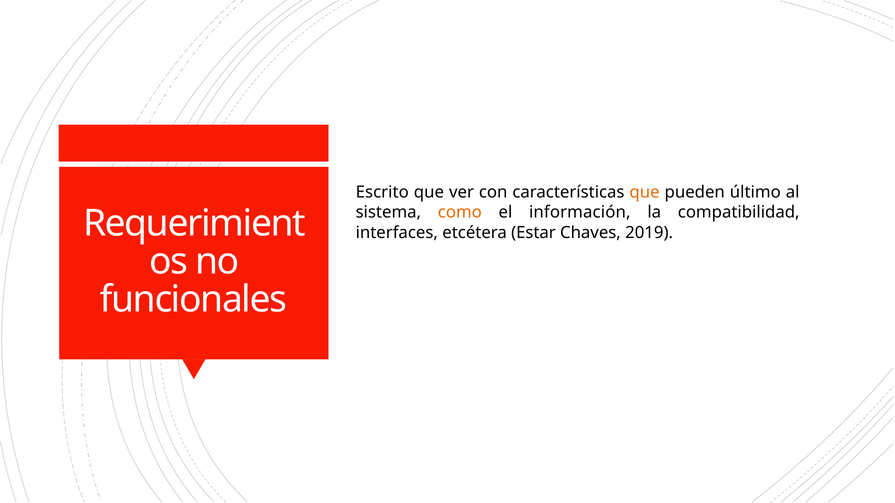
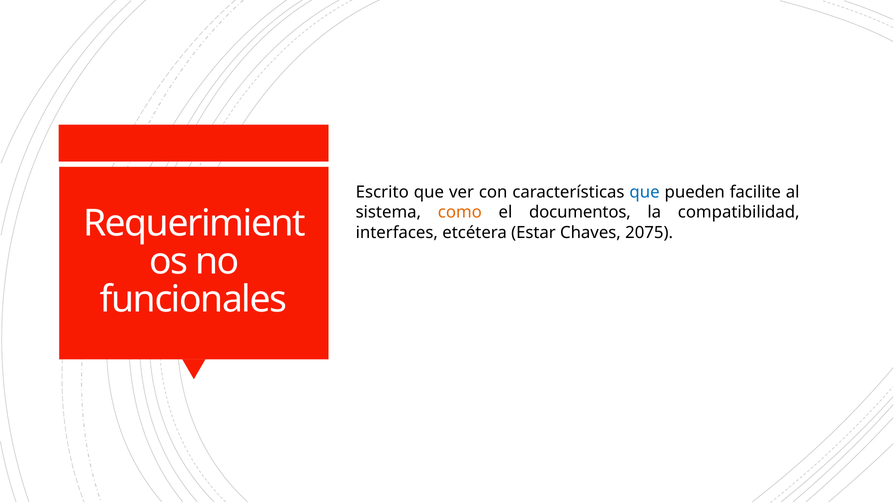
que at (645, 193) colour: orange -> blue
último: último -> facilite
información: información -> documentos
2019: 2019 -> 2075
